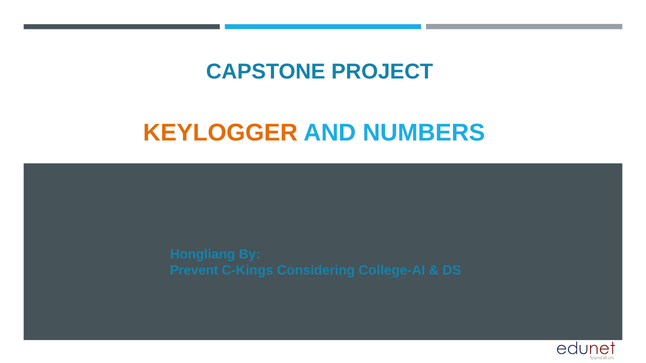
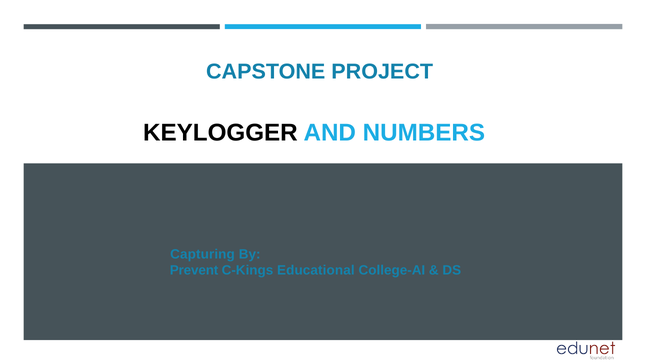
KEYLOGGER colour: orange -> black
Hongliang: Hongliang -> Capturing
Considering: Considering -> Educational
